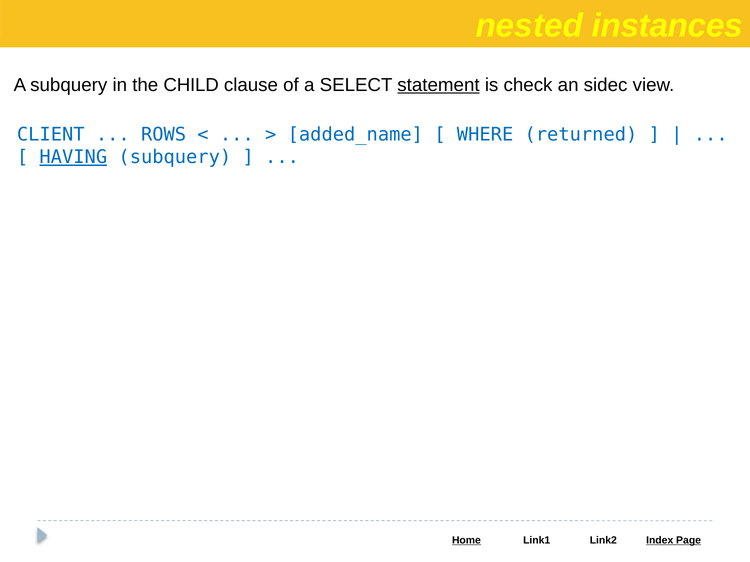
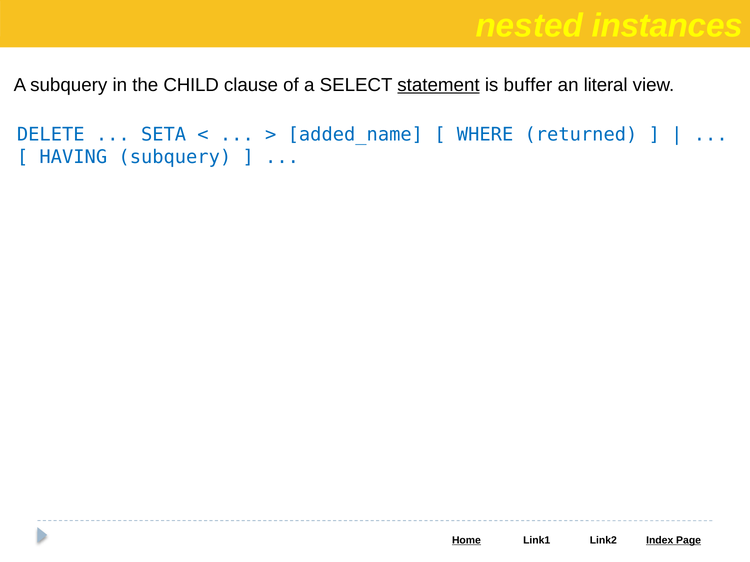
check: check -> buffer
sidec: sidec -> literal
CLIENT: CLIENT -> DELETE
ROWS: ROWS -> SETA
HAVING underline: present -> none
